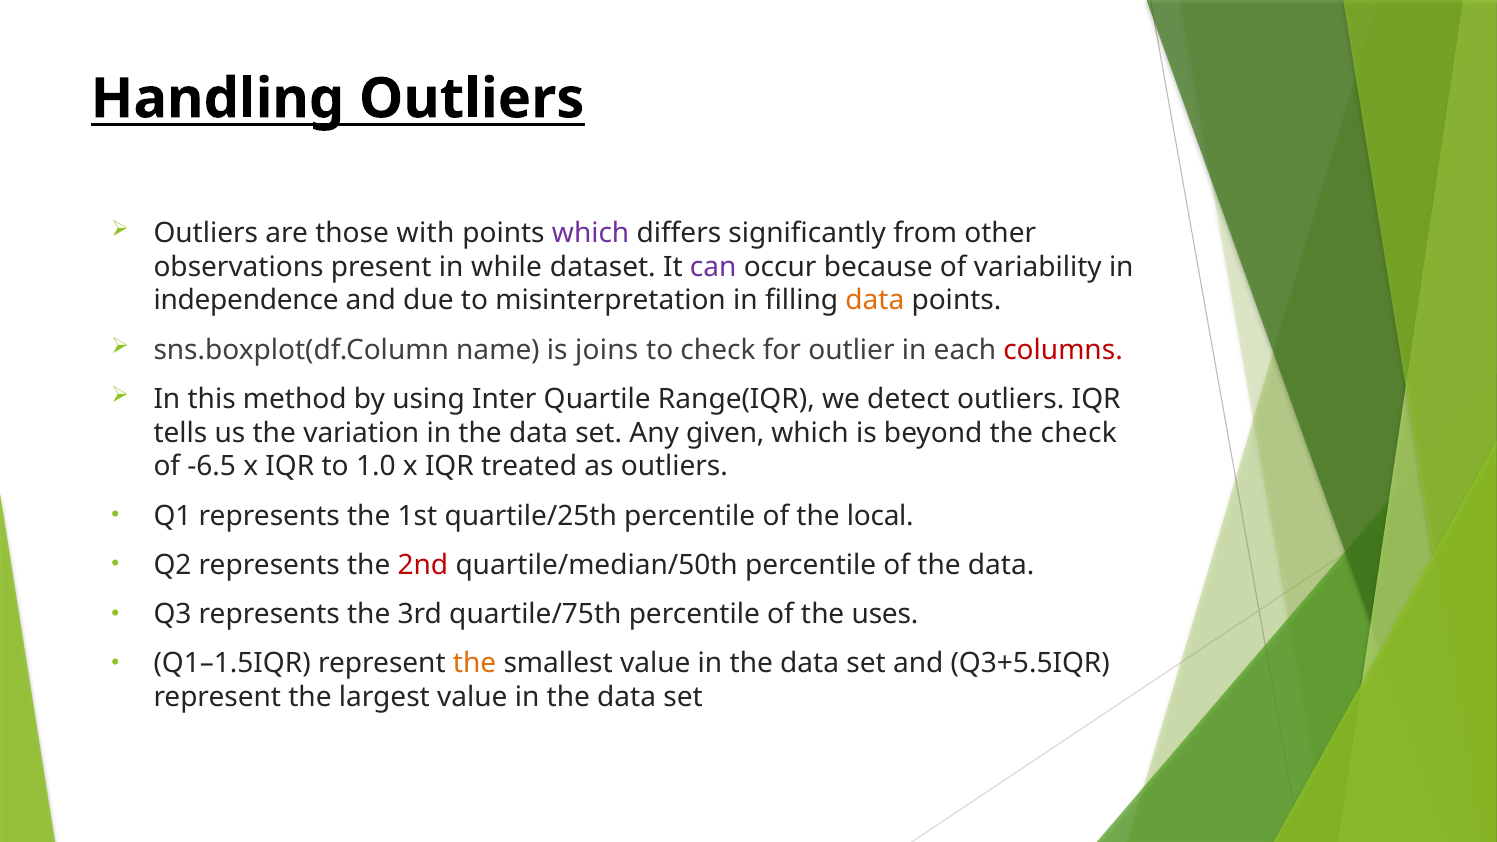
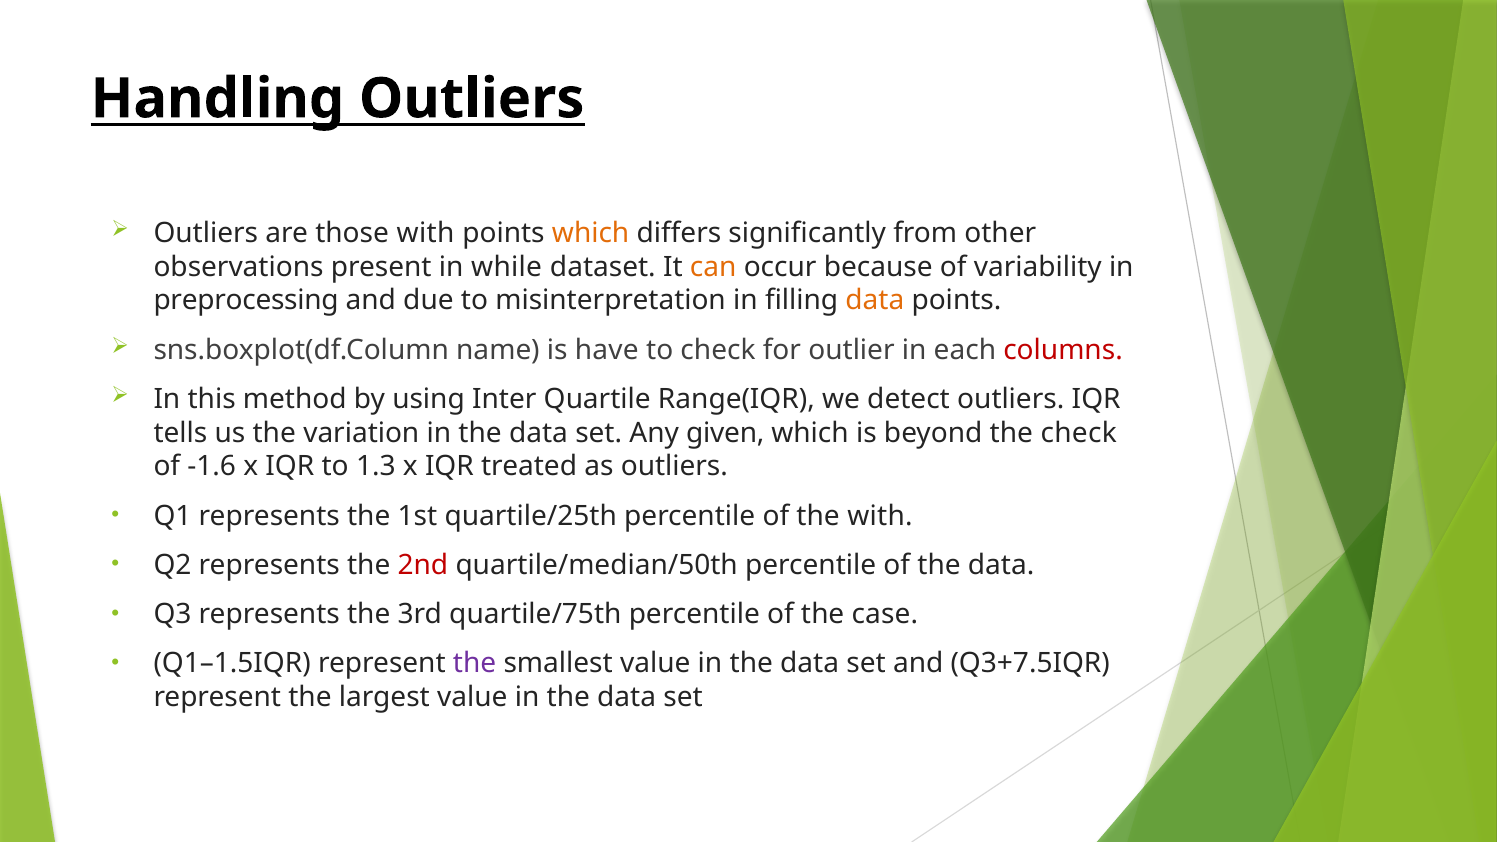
which at (591, 233) colour: purple -> orange
can colour: purple -> orange
independence: independence -> preprocessing
joins: joins -> have
-6.5: -6.5 -> -1.6
1.0: 1.0 -> 1.3
the local: local -> with
uses: uses -> case
the at (475, 664) colour: orange -> purple
Q3+5.5IQR: Q3+5.5IQR -> Q3+7.5IQR
